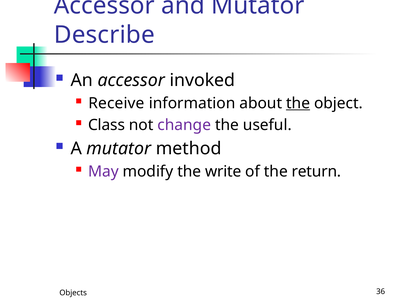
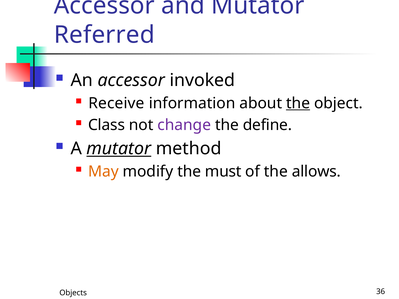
Describe: Describe -> Referred
useful: useful -> define
mutator at (119, 149) underline: none -> present
May colour: purple -> orange
write: write -> must
return: return -> allows
